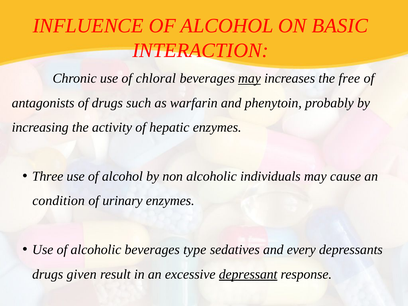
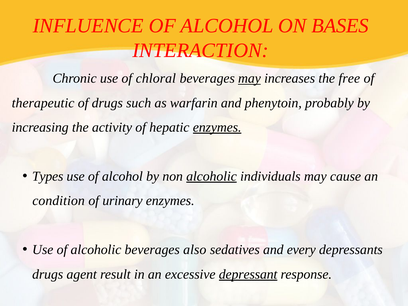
BASIC: BASIC -> BASES
antagonists: antagonists -> therapeutic
enzymes at (217, 127) underline: none -> present
Three: Three -> Types
alcoholic at (212, 176) underline: none -> present
type: type -> also
given: given -> agent
